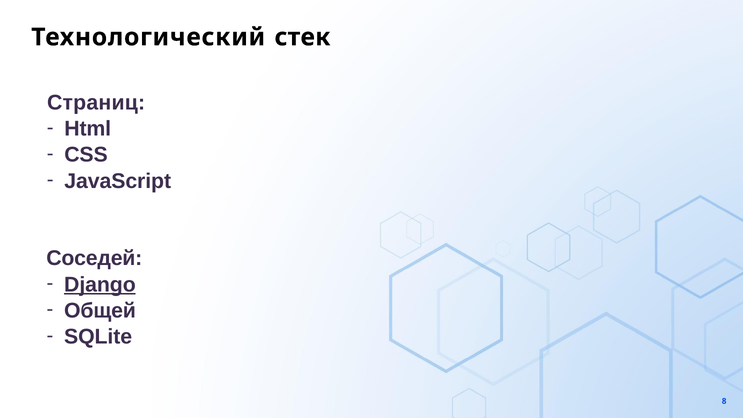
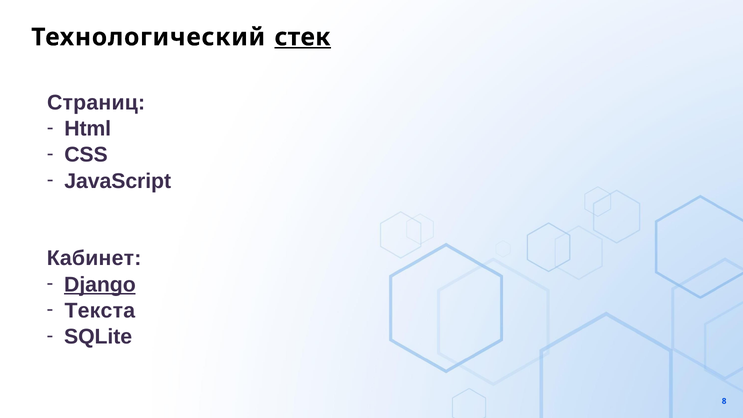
стек underline: none -> present
Соседей: Соседей -> Кабинет
Общей: Общей -> Текста
